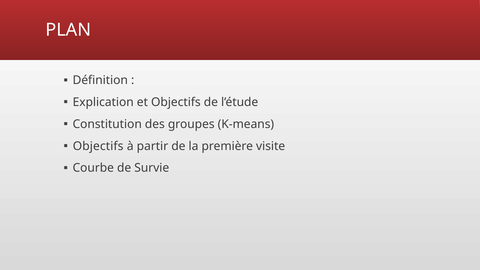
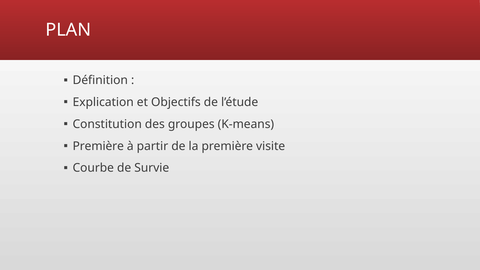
Objectifs at (98, 146): Objectifs -> Première
